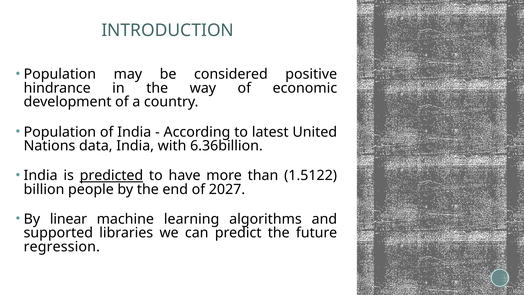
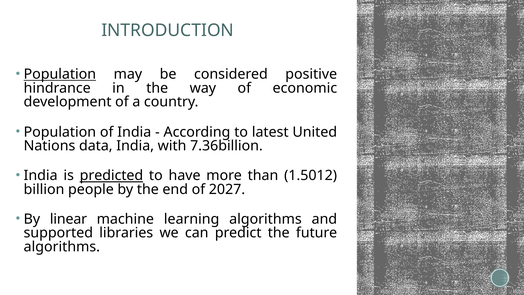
Population at (60, 74) underline: none -> present
6.36billion: 6.36billion -> 7.36billion
1.5122: 1.5122 -> 1.5012
regression at (62, 247): regression -> algorithms
